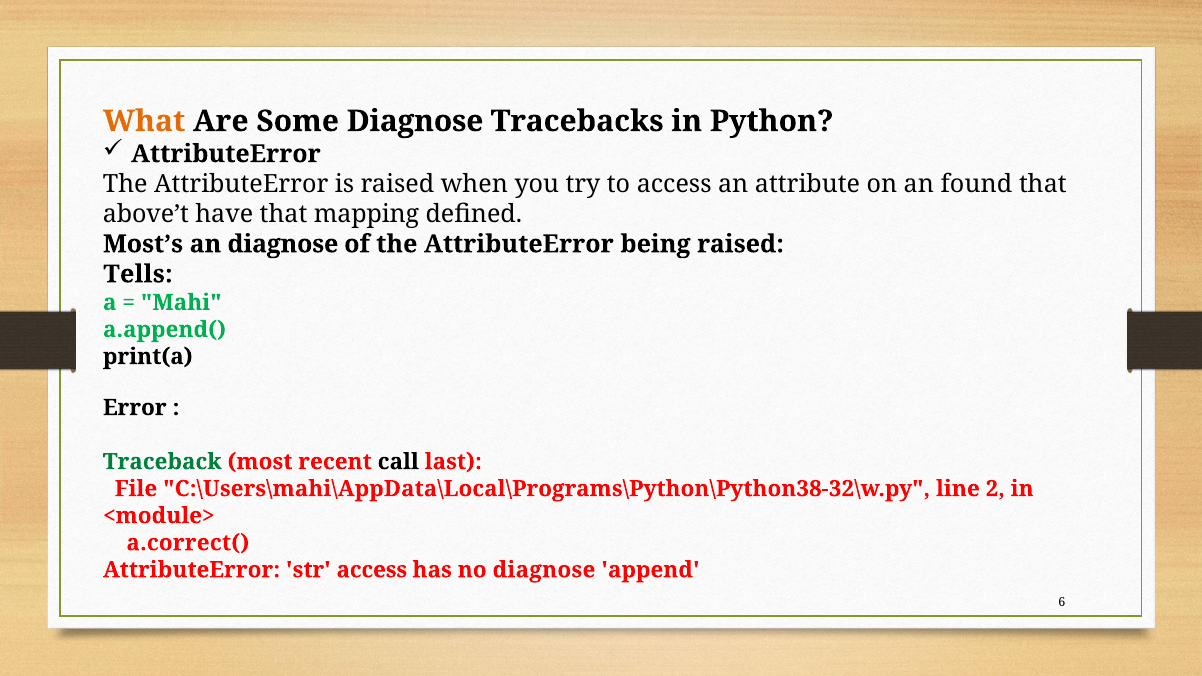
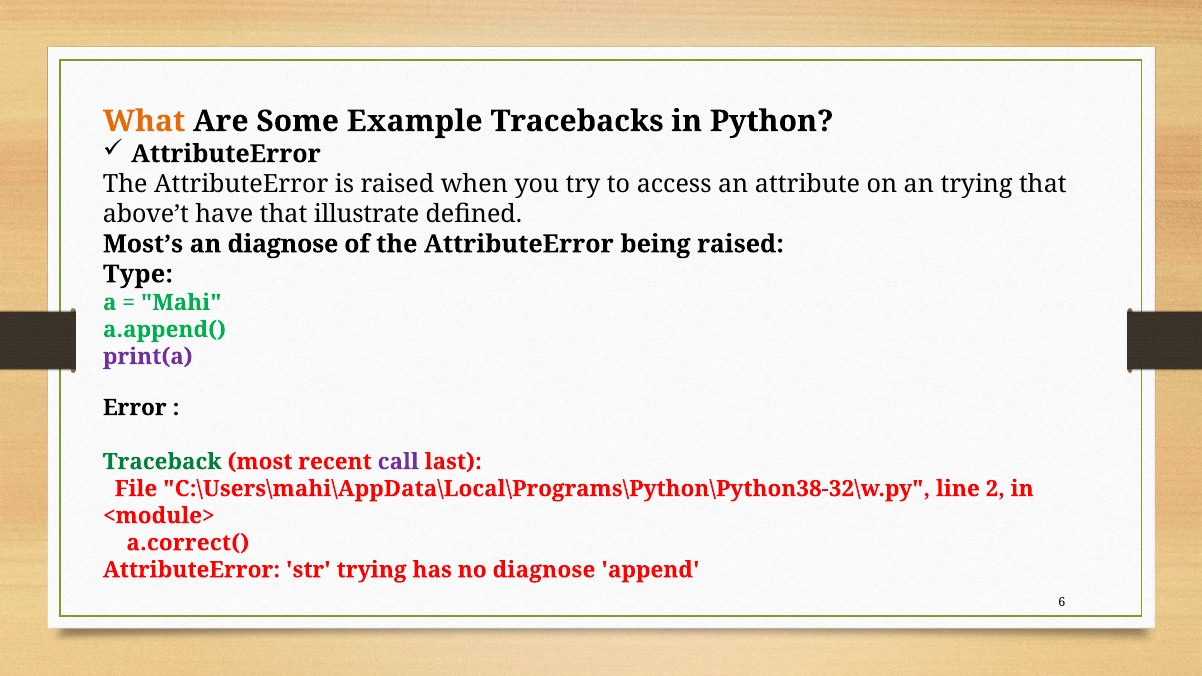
Some Diagnose: Diagnose -> Example
an found: found -> trying
mapping: mapping -> illustrate
Tells: Tells -> Type
print(a colour: black -> purple
call colour: black -> purple
str access: access -> trying
